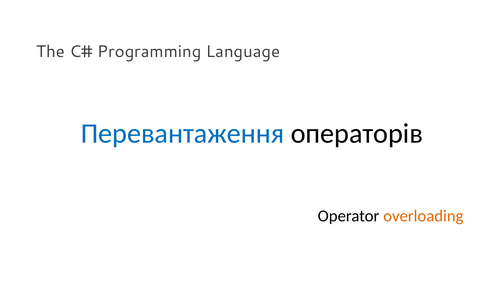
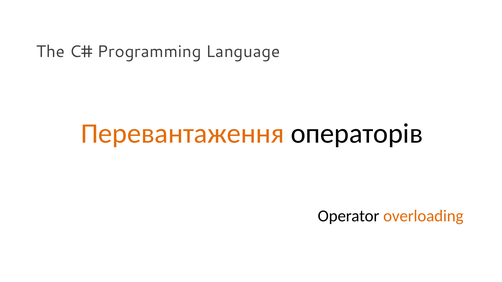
Перевантаження colour: blue -> orange
